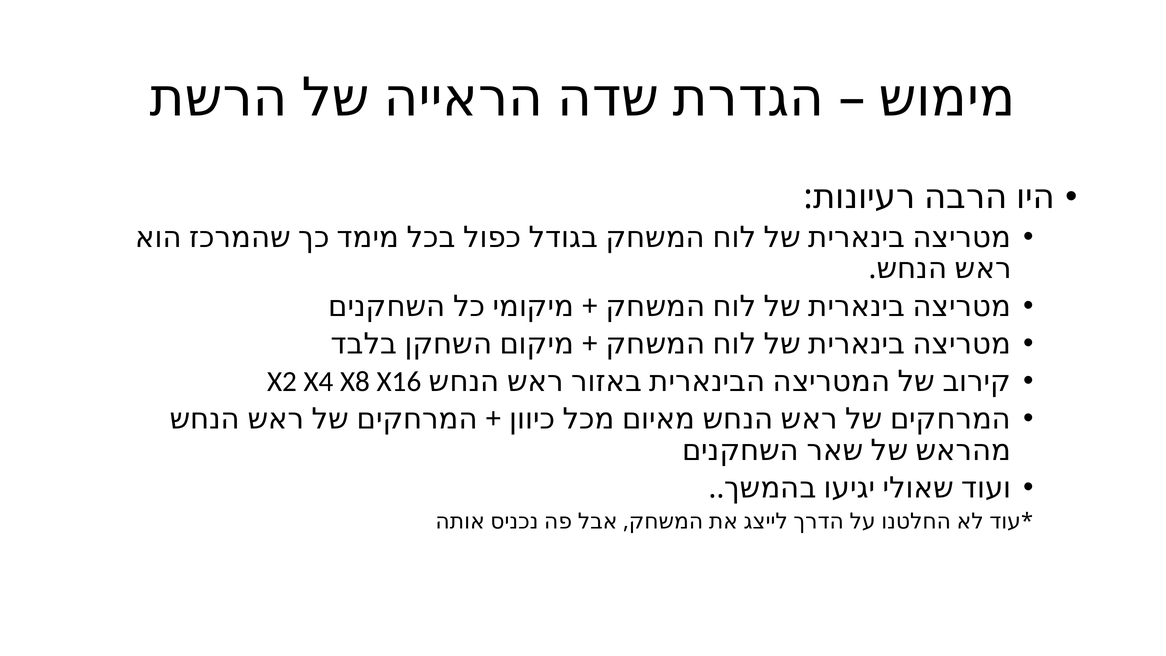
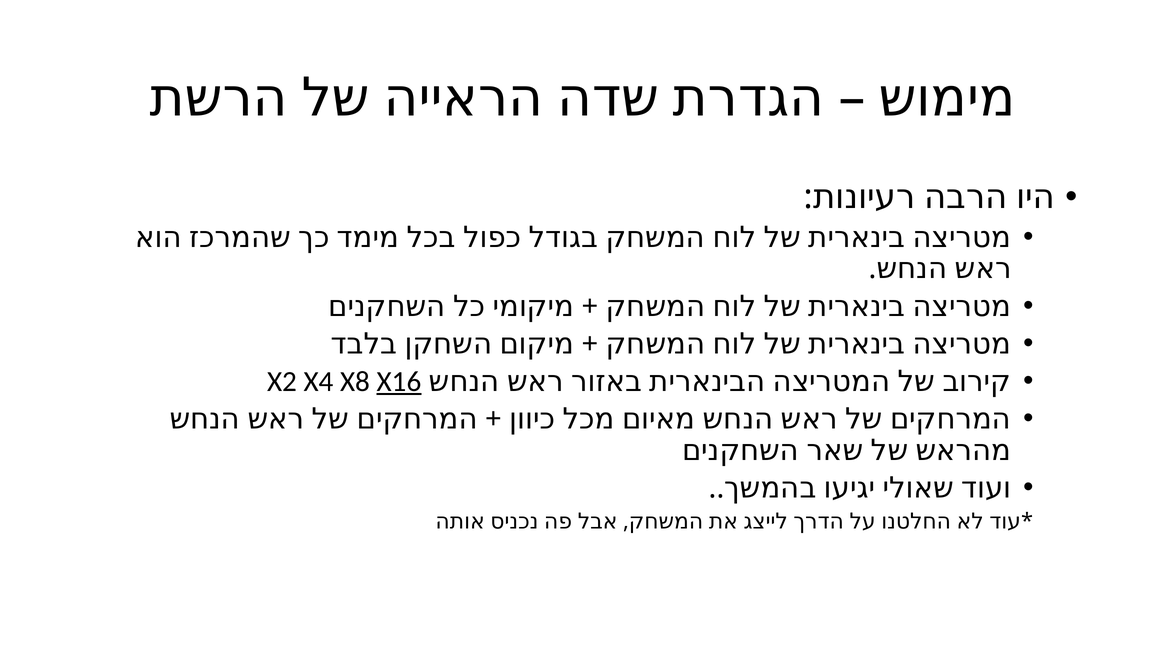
X16 underline: none -> present
